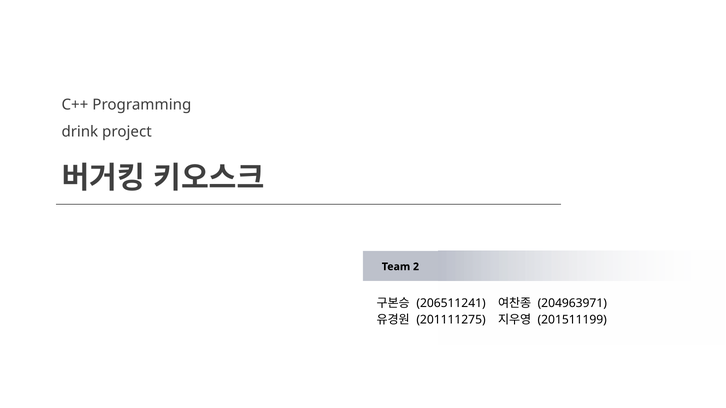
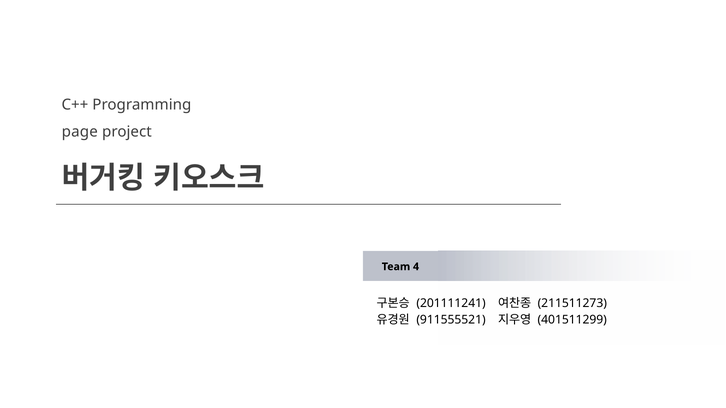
drink: drink -> page
2: 2 -> 4
206511241: 206511241 -> 201111241
204963971: 204963971 -> 211511273
201111275: 201111275 -> 911555521
201511199: 201511199 -> 401511299
